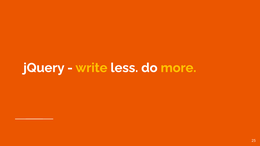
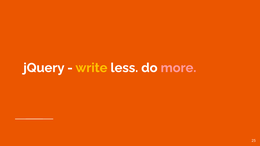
more colour: yellow -> pink
